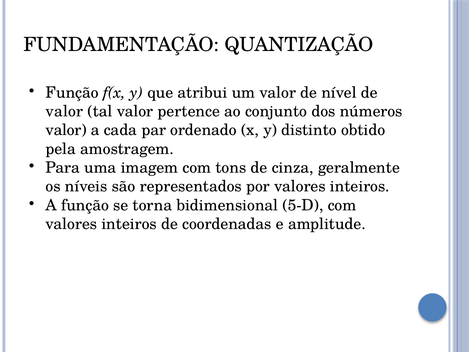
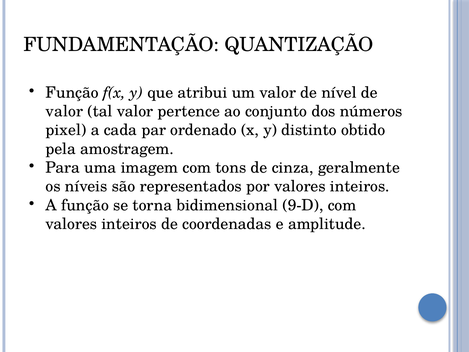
valor at (66, 130): valor -> pixel
5-D: 5-D -> 9-D
